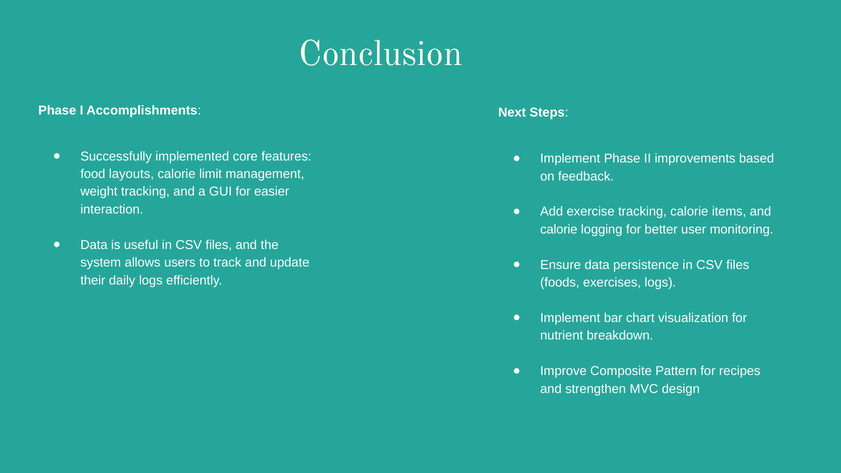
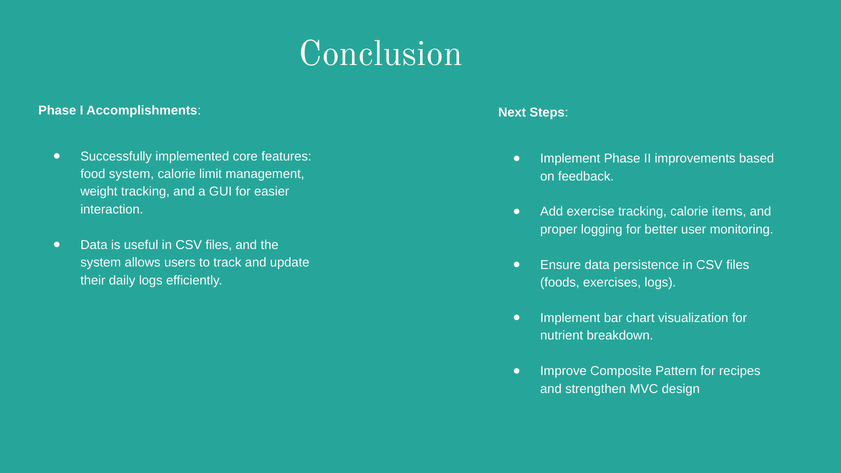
food layouts: layouts -> system
calorie at (559, 229): calorie -> proper
